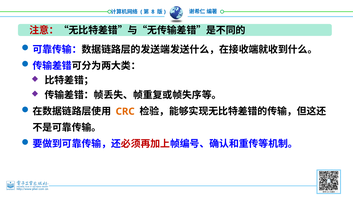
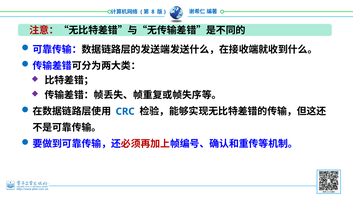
CRC colour: orange -> blue
